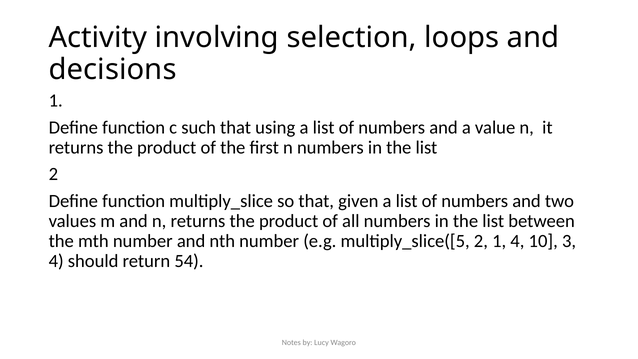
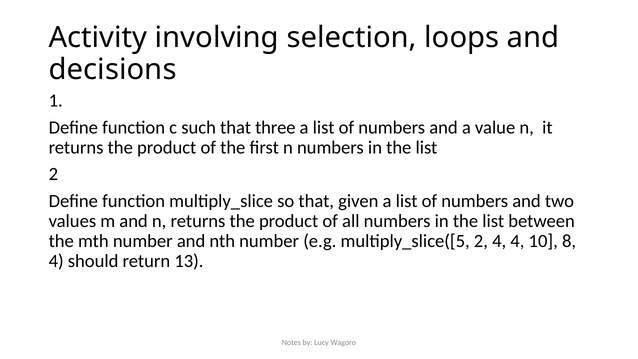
using: using -> three
2 1: 1 -> 4
3: 3 -> 8
54: 54 -> 13
